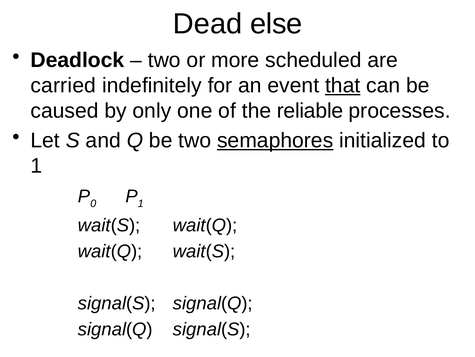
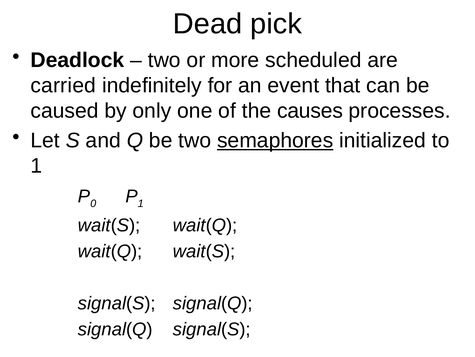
else: else -> pick
that underline: present -> none
reliable: reliable -> causes
